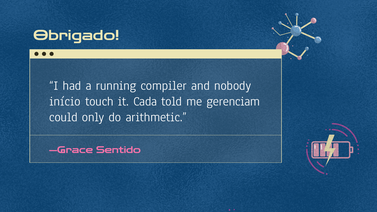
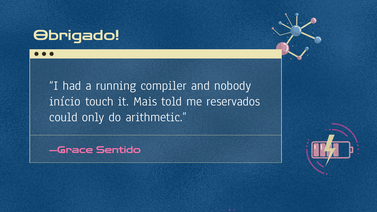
Cada: Cada -> Mais
gerenciam: gerenciam -> reservados
